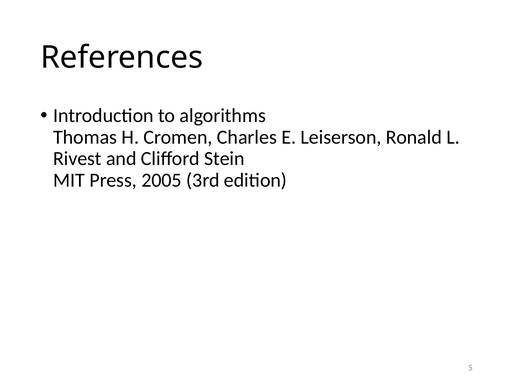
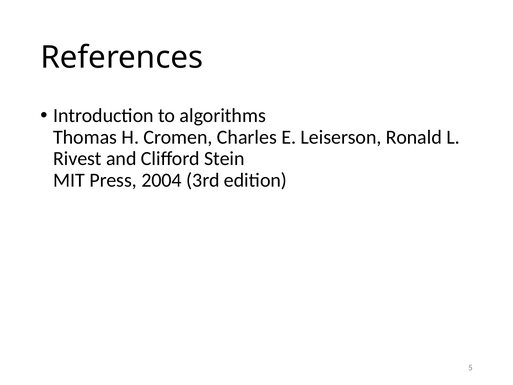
2005: 2005 -> 2004
